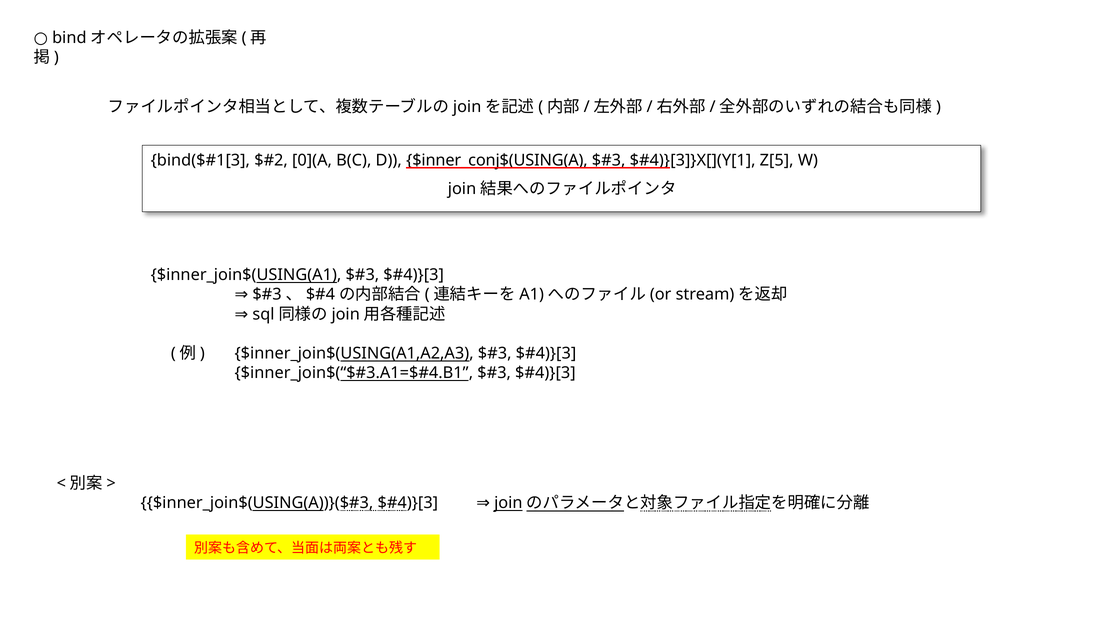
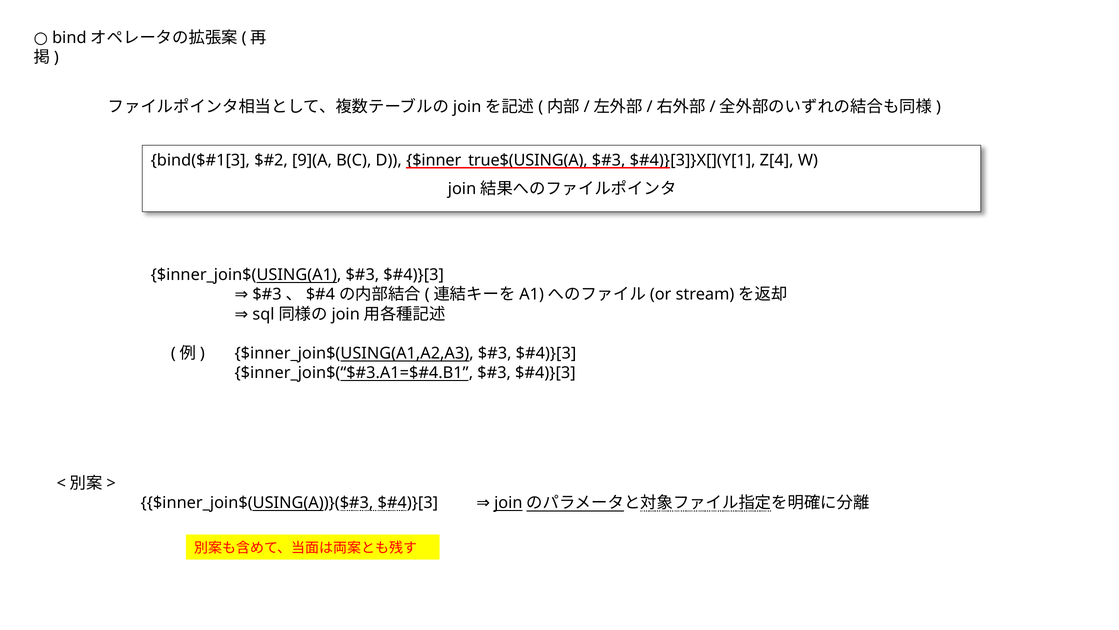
0](A: 0](A -> 9](A
$inner_conj$(USING(A: $inner_conj$(USING(A -> $inner_true$(USING(A
Z[5: Z[5 -> Z[4
